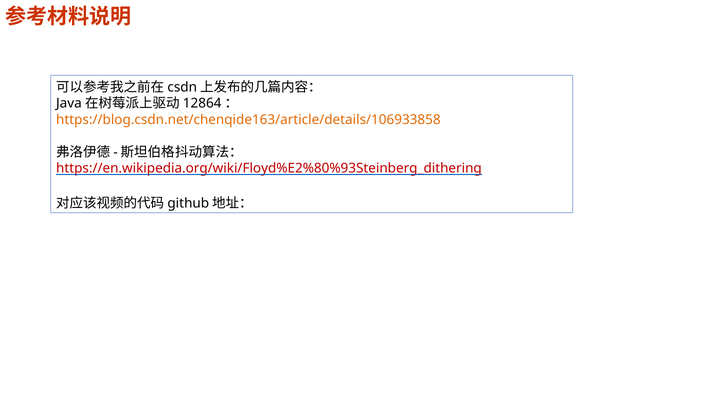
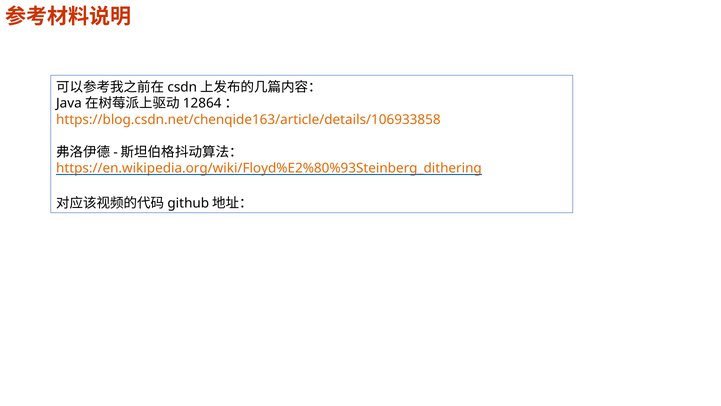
https://en.wikipedia.org/wiki/Floyd%E2%80%93Steinberg_dithering colour: red -> orange
